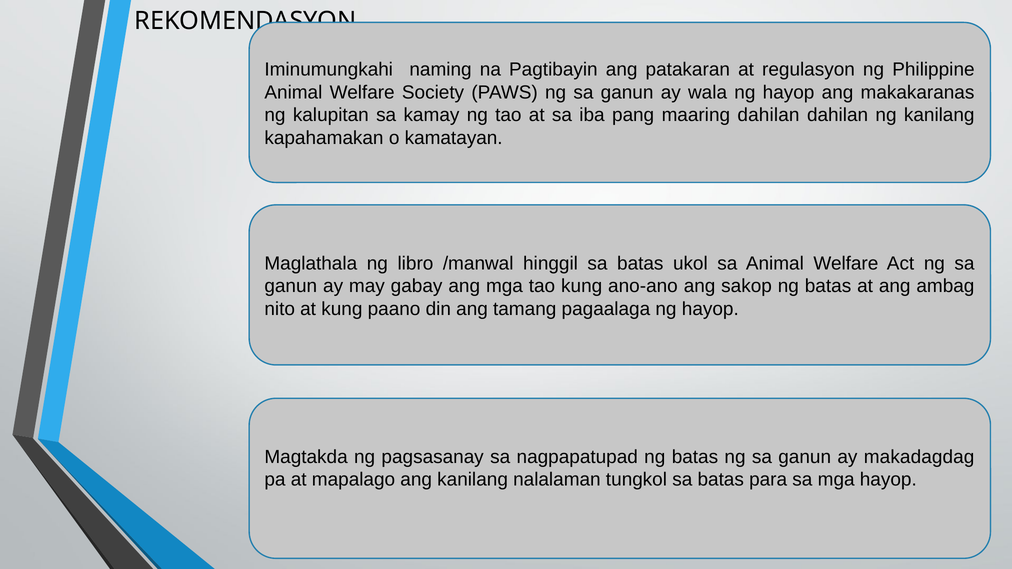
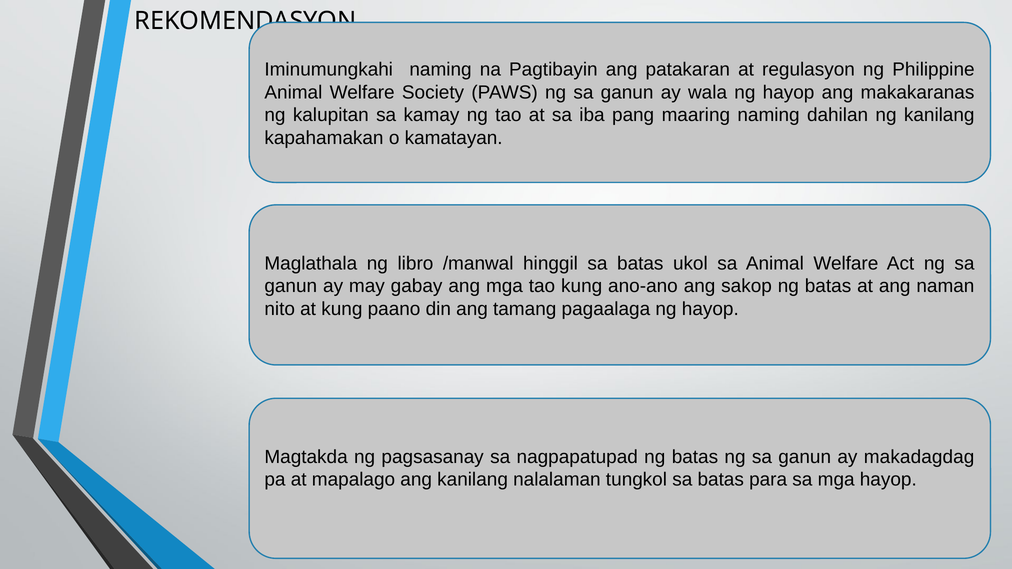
maaring dahilan: dahilan -> naming
ambag: ambag -> naman
